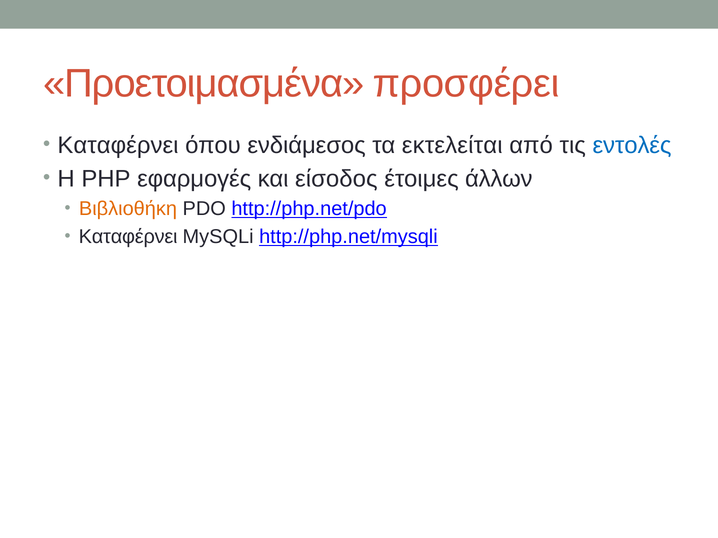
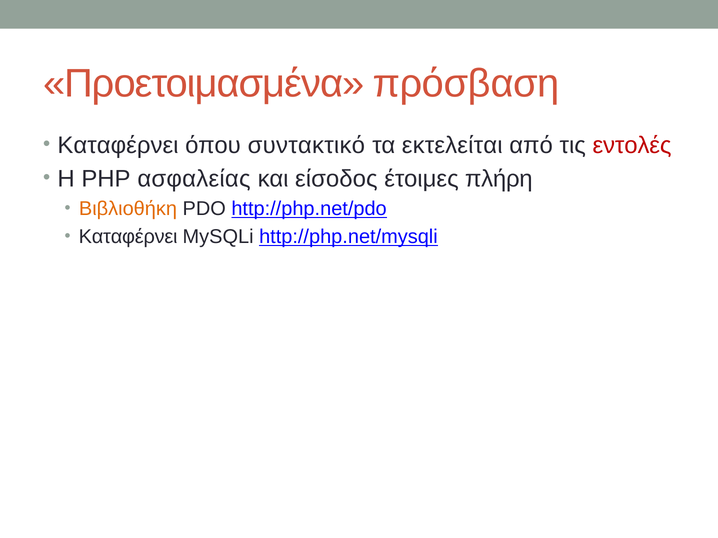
προσφέρει: προσφέρει -> πρόσβαση
ενδιάμεσος: ενδιάμεσος -> συντακτικό
εντολές colour: blue -> red
εφαρμογές: εφαρμογές -> ασφαλείας
άλλων: άλλων -> πλήρη
